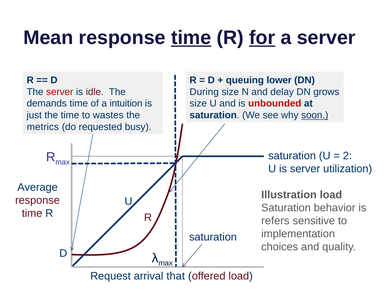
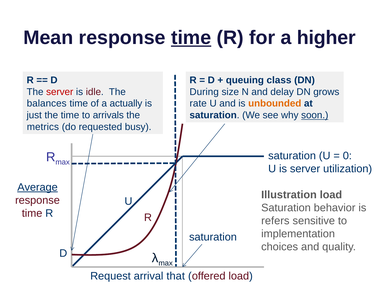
for underline: present -> none
a server: server -> higher
lower: lower -> class
demands: demands -> balances
intuition: intuition -> actually
size at (198, 104): size -> rate
unbounded colour: red -> orange
wastes: wastes -> arrivals
2: 2 -> 0
Average underline: none -> present
